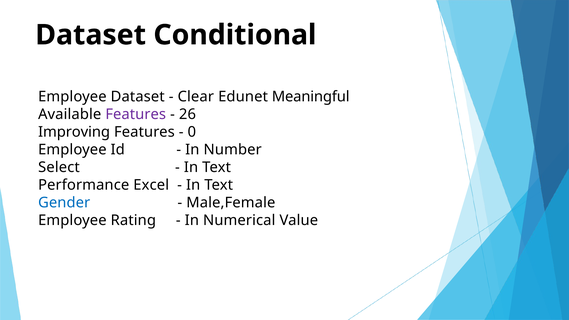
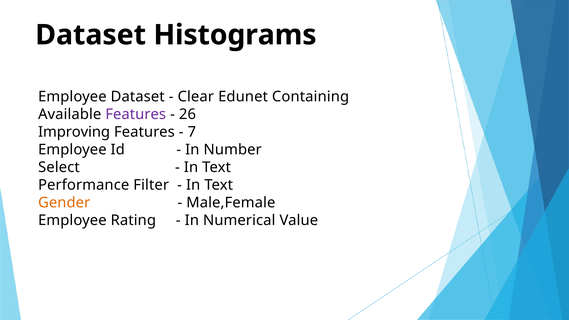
Conditional: Conditional -> Histograms
Meaningful: Meaningful -> Containing
0: 0 -> 7
Excel: Excel -> Filter
Gender colour: blue -> orange
